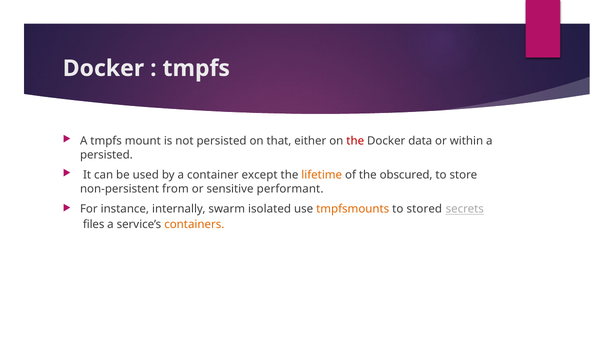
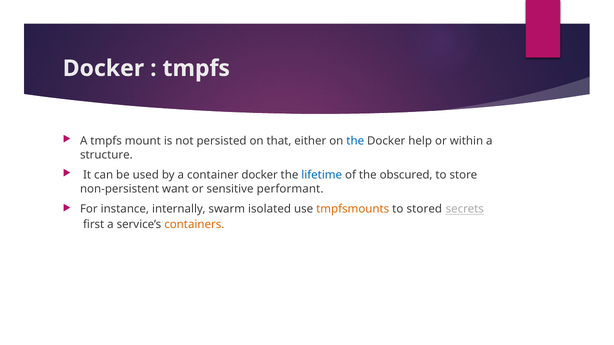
the at (355, 141) colour: red -> blue
data: data -> help
persisted at (106, 155): persisted -> structure
container except: except -> docker
lifetime colour: orange -> blue
from: from -> want
files: files -> first
